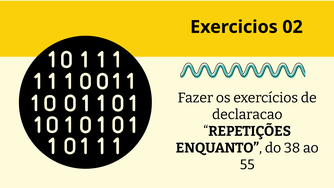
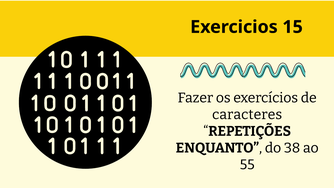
02: 02 -> 15
declaracao: declaracao -> caracteres
